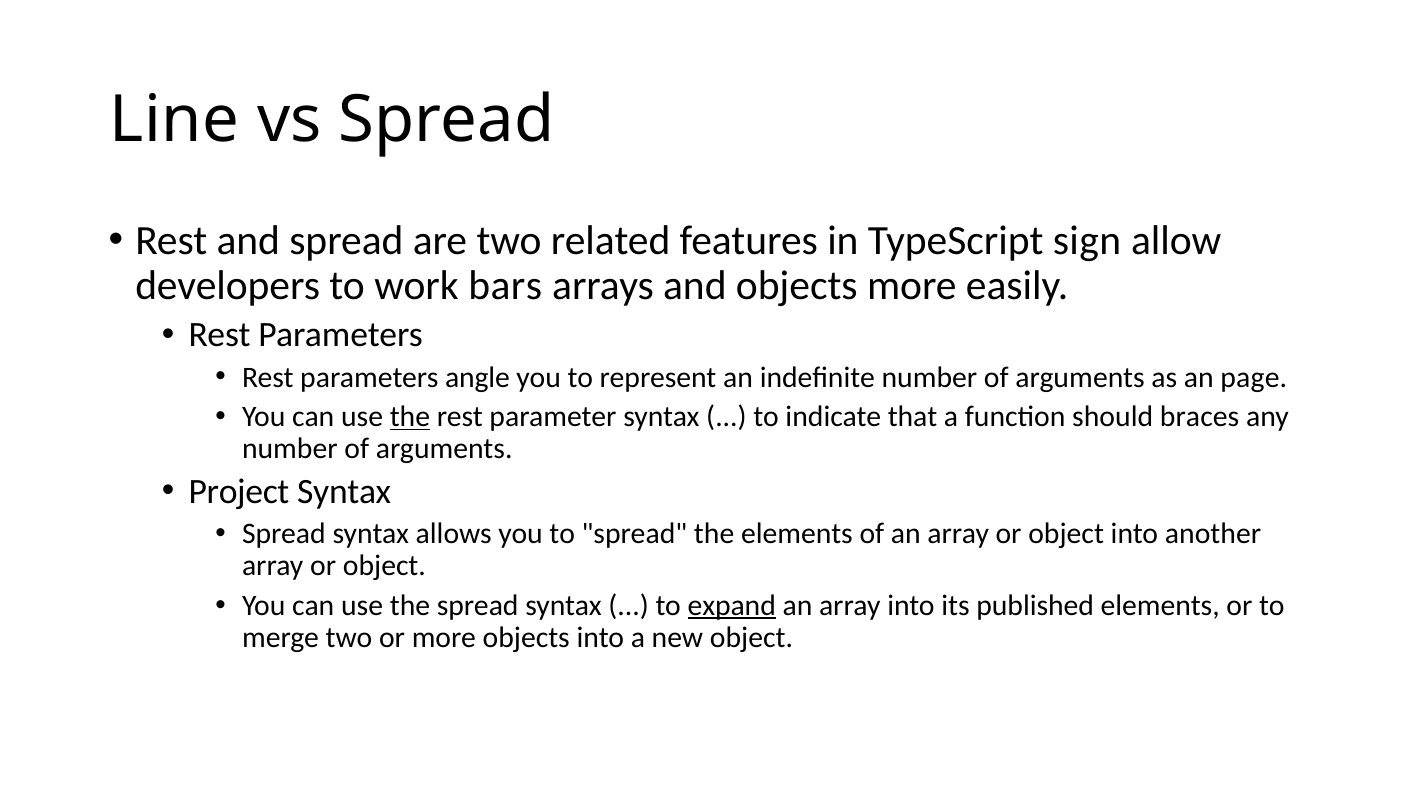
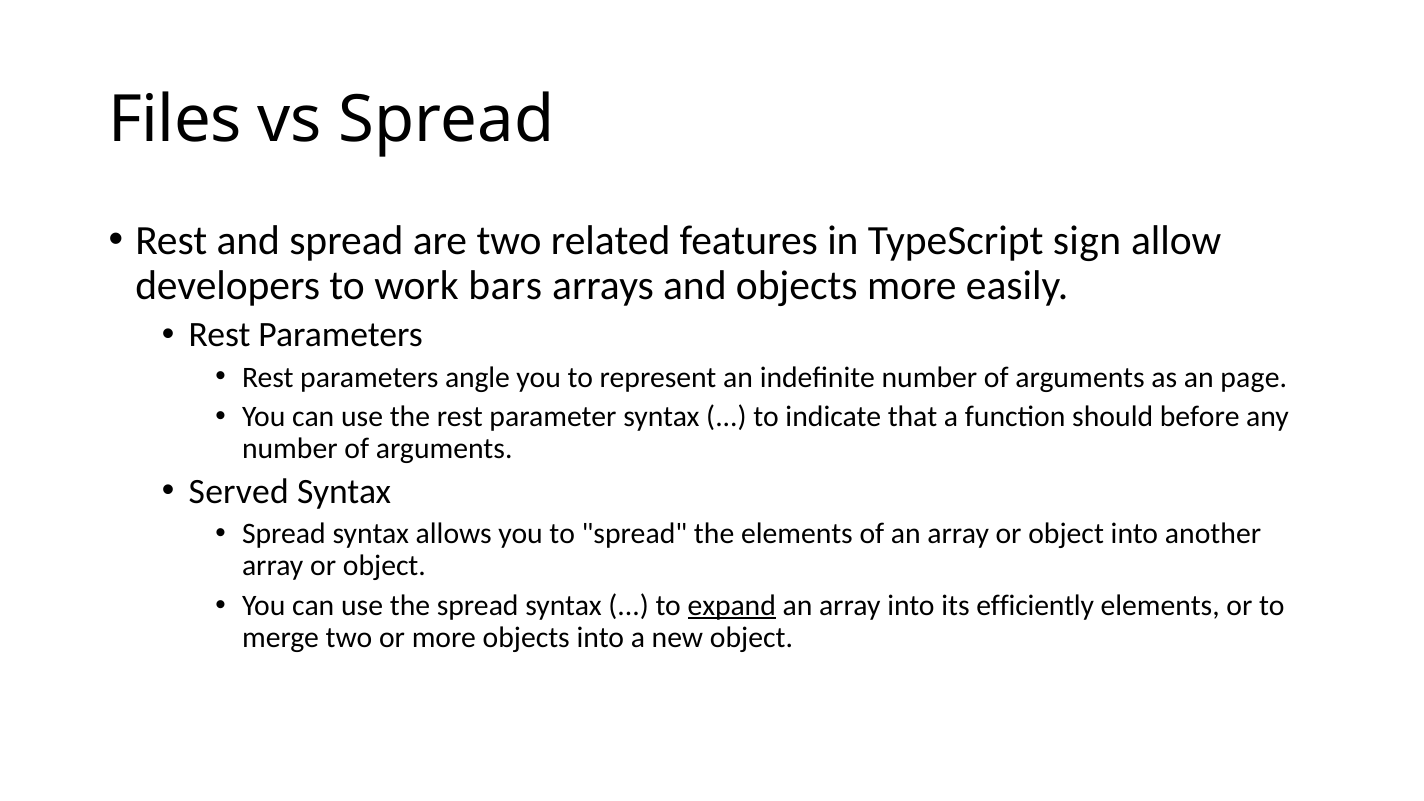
Line: Line -> Files
the at (410, 417) underline: present -> none
braces: braces -> before
Project: Project -> Served
published: published -> efficiently
